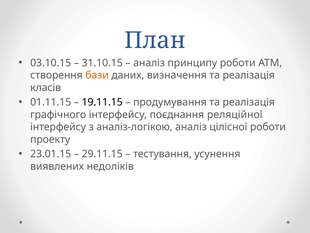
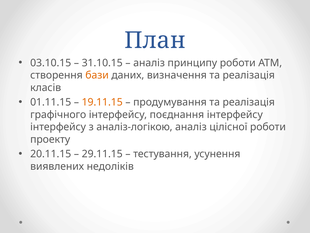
19.11.15 colour: black -> orange
поєднання реляційної: реляційної -> інтерфейсу
23.01.15: 23.01.15 -> 20.11.15
